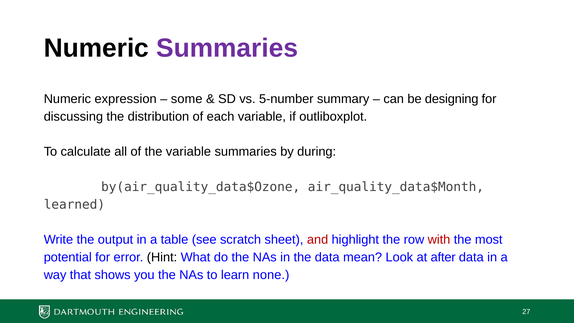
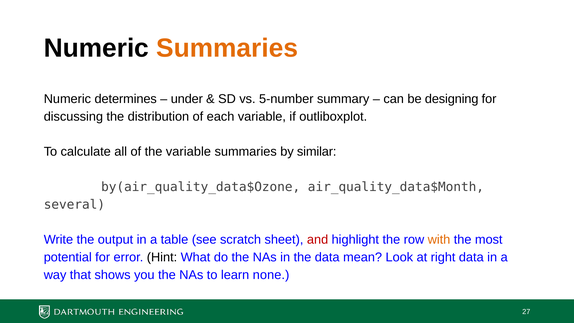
Summaries at (227, 48) colour: purple -> orange
expression: expression -> determines
some: some -> under
during: during -> similar
learned: learned -> several
with colour: red -> orange
after: after -> right
